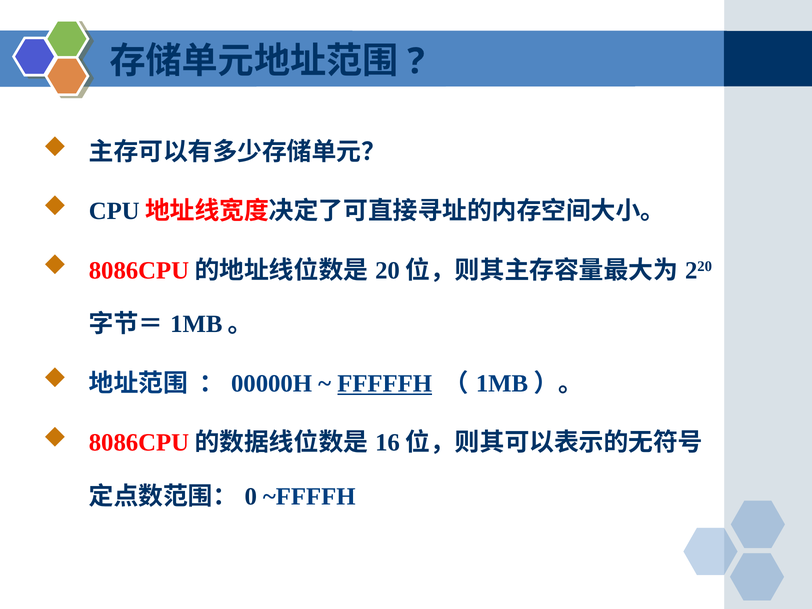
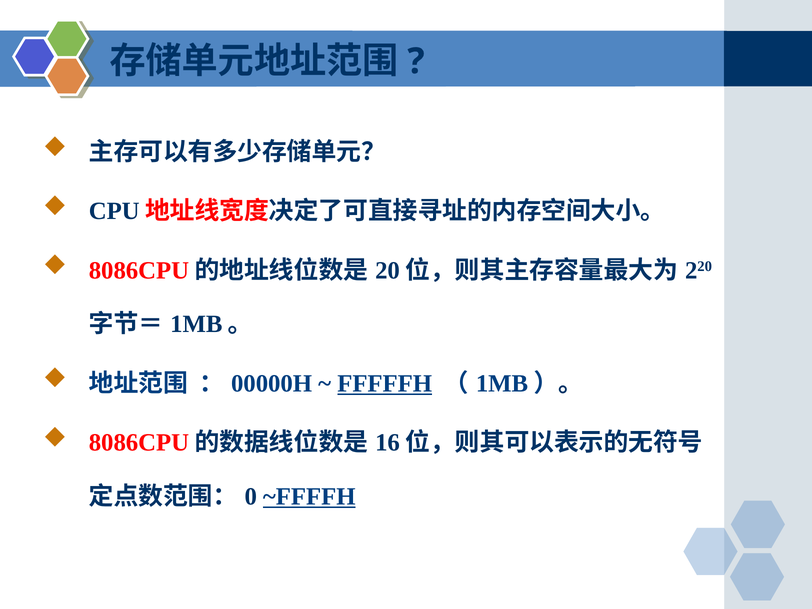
~FFFFH underline: none -> present
